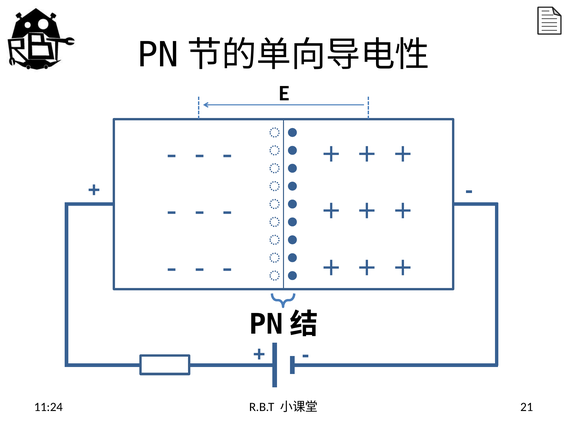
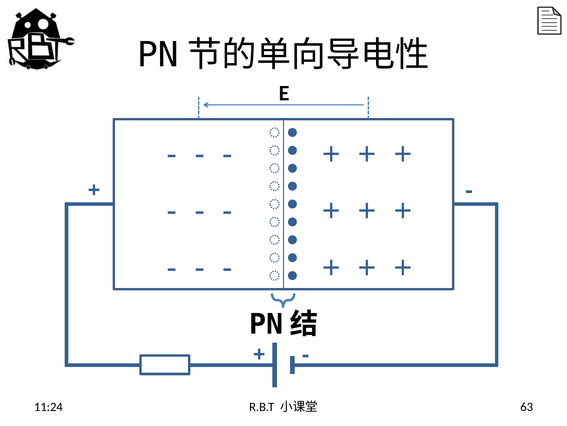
21: 21 -> 63
